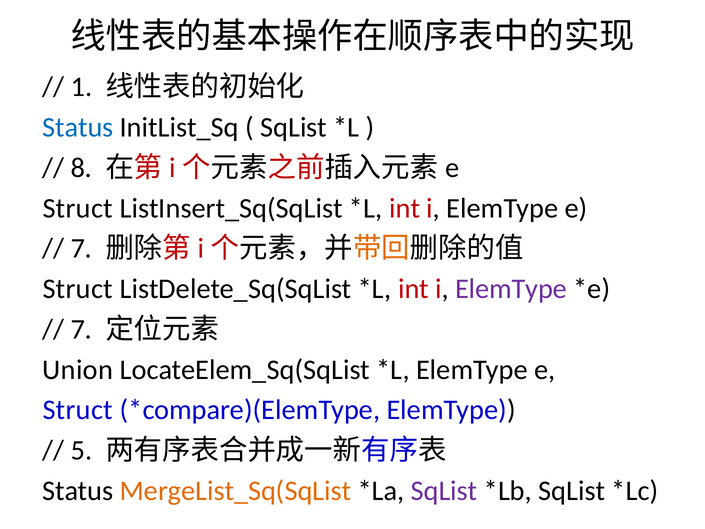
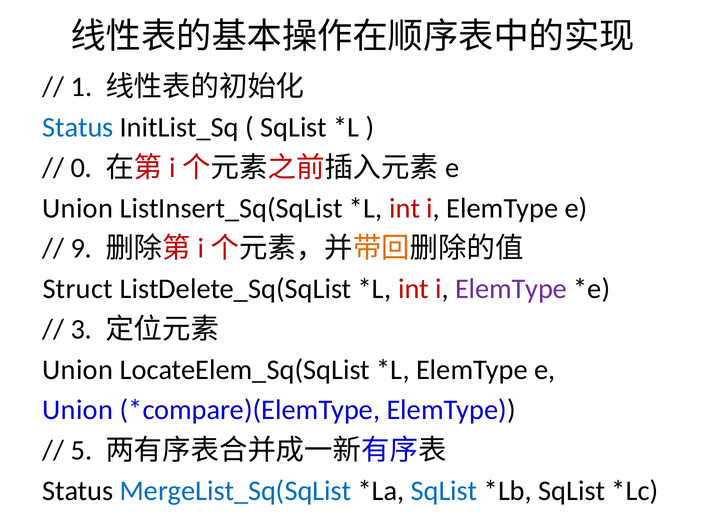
8: 8 -> 0
Struct at (78, 208): Struct -> Union
7 at (81, 248): 7 -> 9
7 at (81, 329): 7 -> 3
Struct at (78, 410): Struct -> Union
MergeList_Sq(SqList colour: orange -> blue
SqList at (444, 491) colour: purple -> blue
